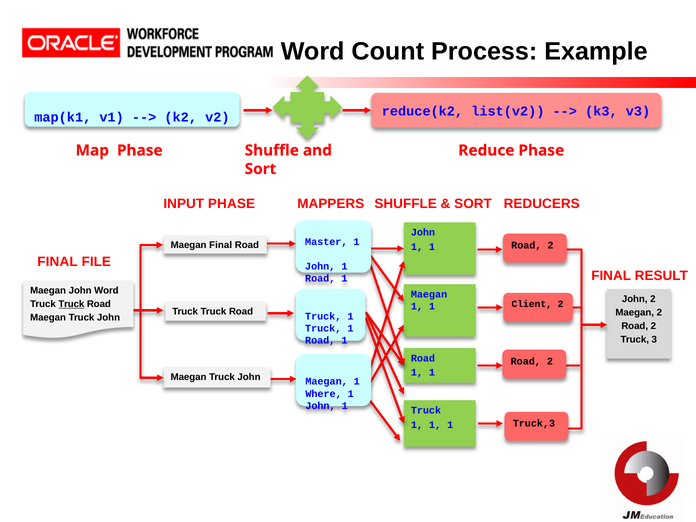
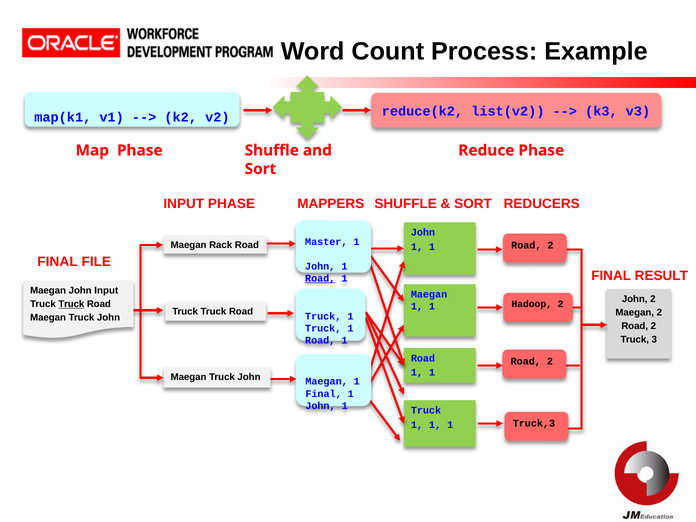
Maegan Final: Final -> Rack
Road at (320, 279) underline: none -> present
John Word: Word -> Input
Client: Client -> Hadoop
Where at (324, 394): Where -> Final
